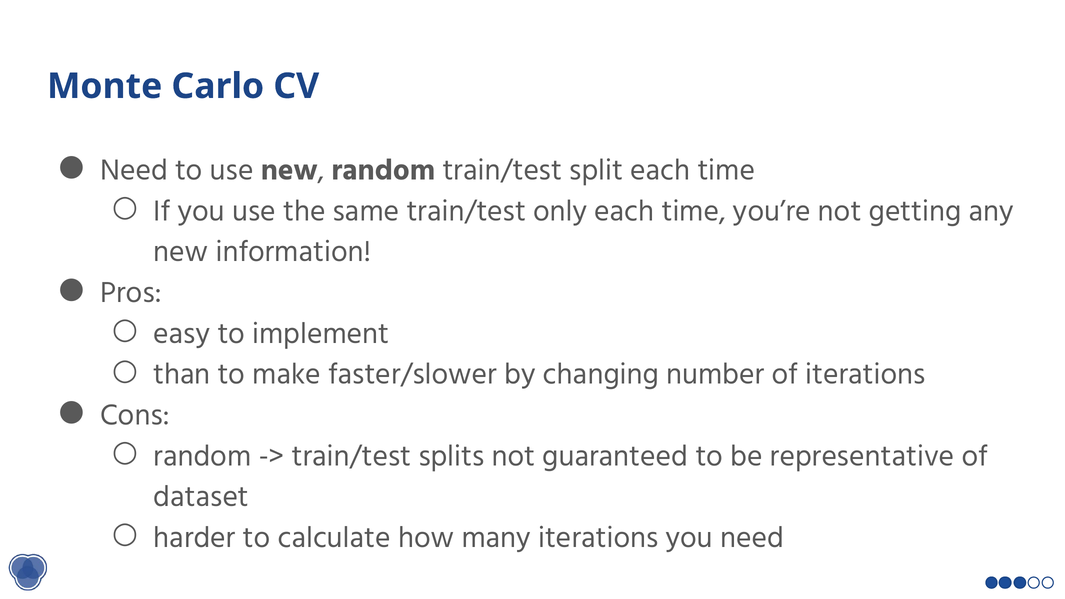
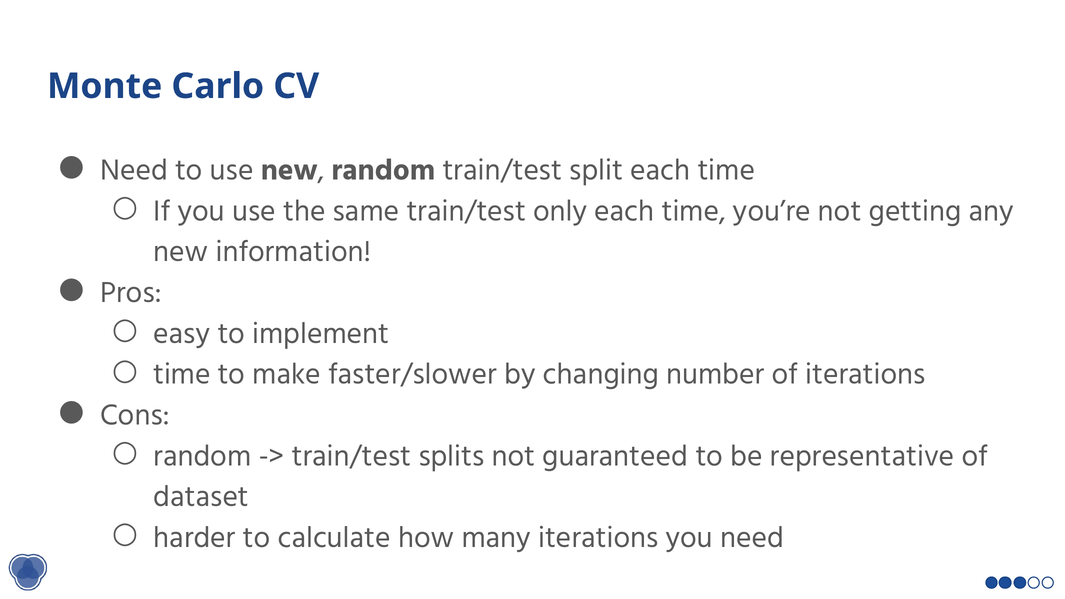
than at (182, 374): than -> time
